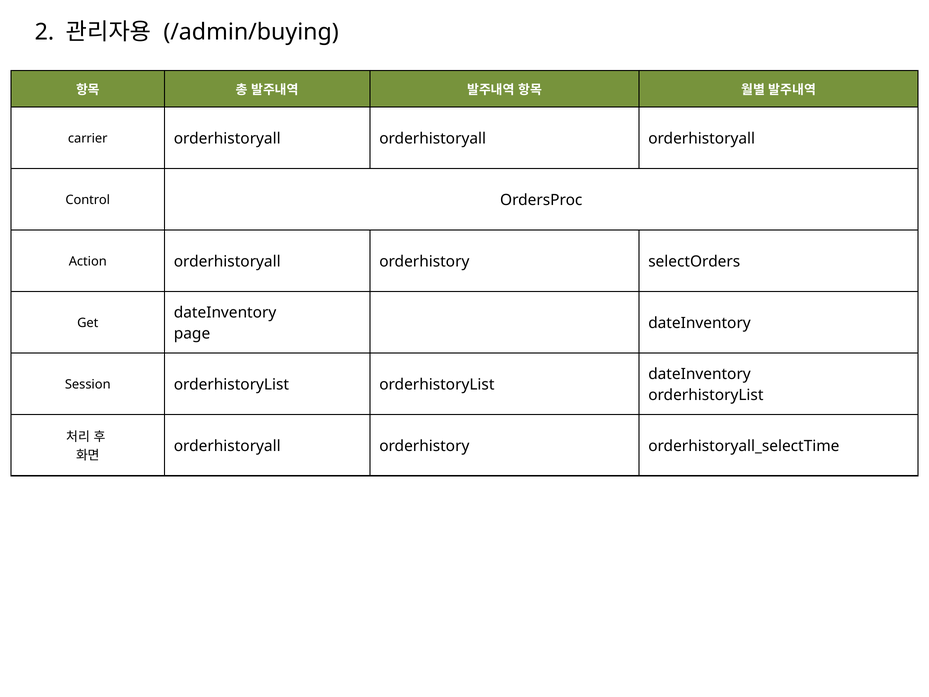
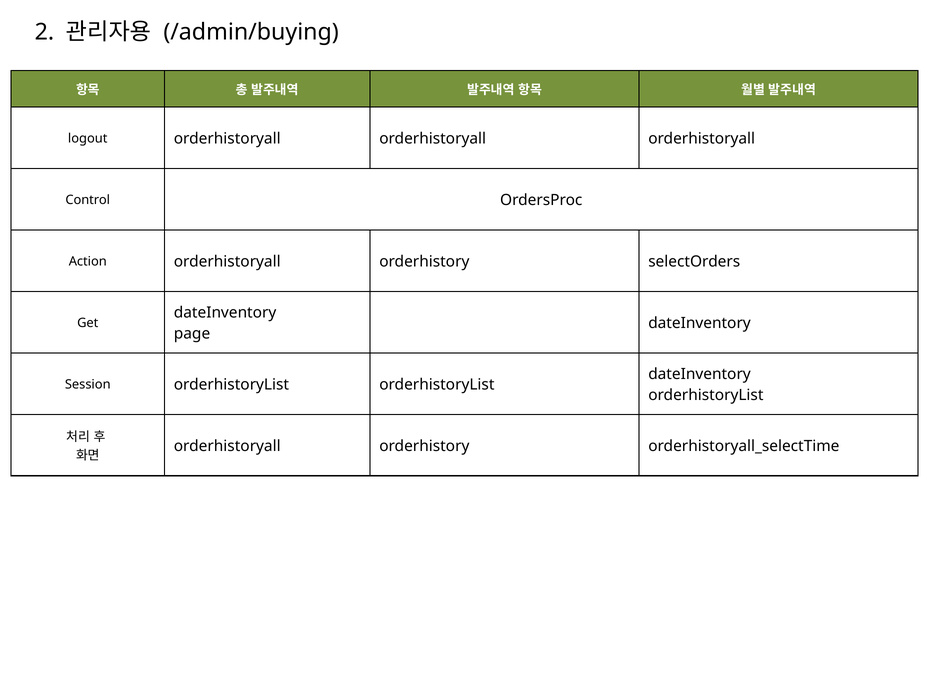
carrier: carrier -> logout
